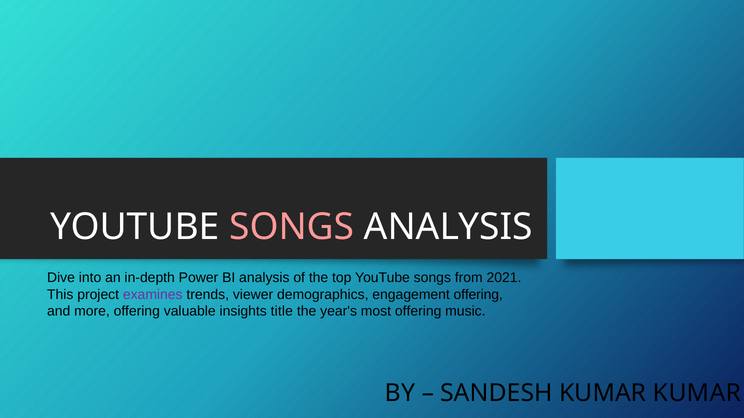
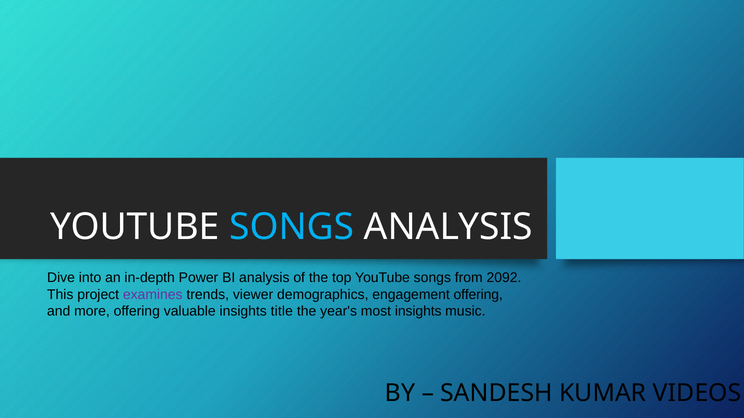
SONGS at (292, 227) colour: pink -> light blue
2021: 2021 -> 2092
most offering: offering -> insights
KUMAR KUMAR: KUMAR -> VIDEOS
